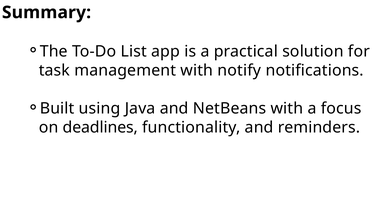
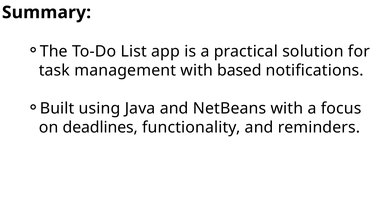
notify: notify -> based
